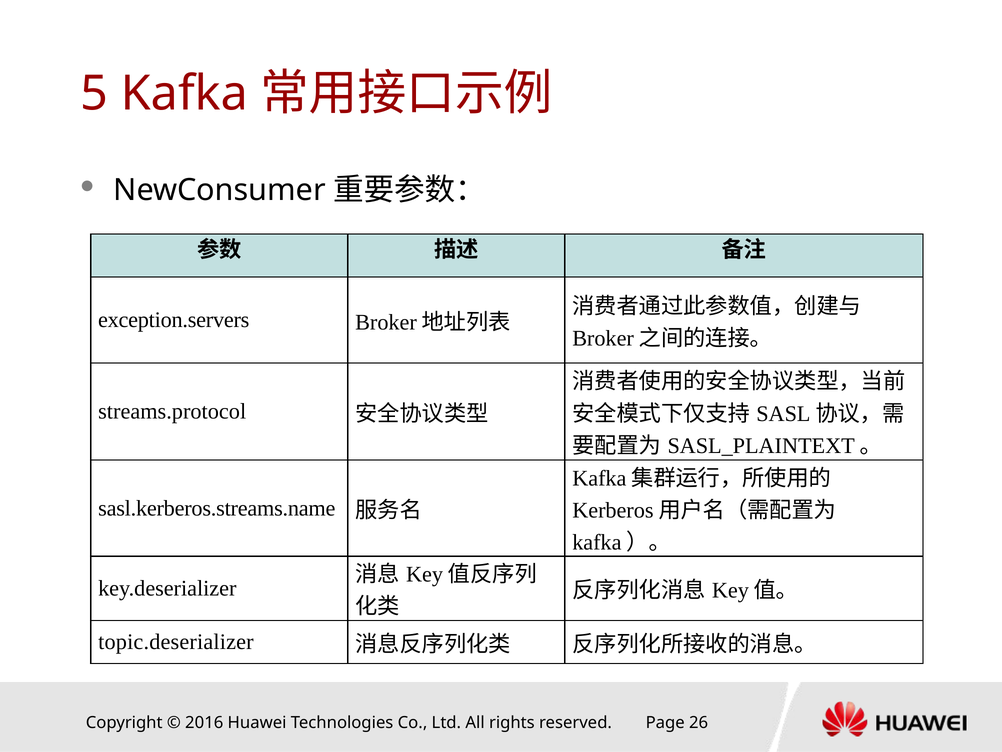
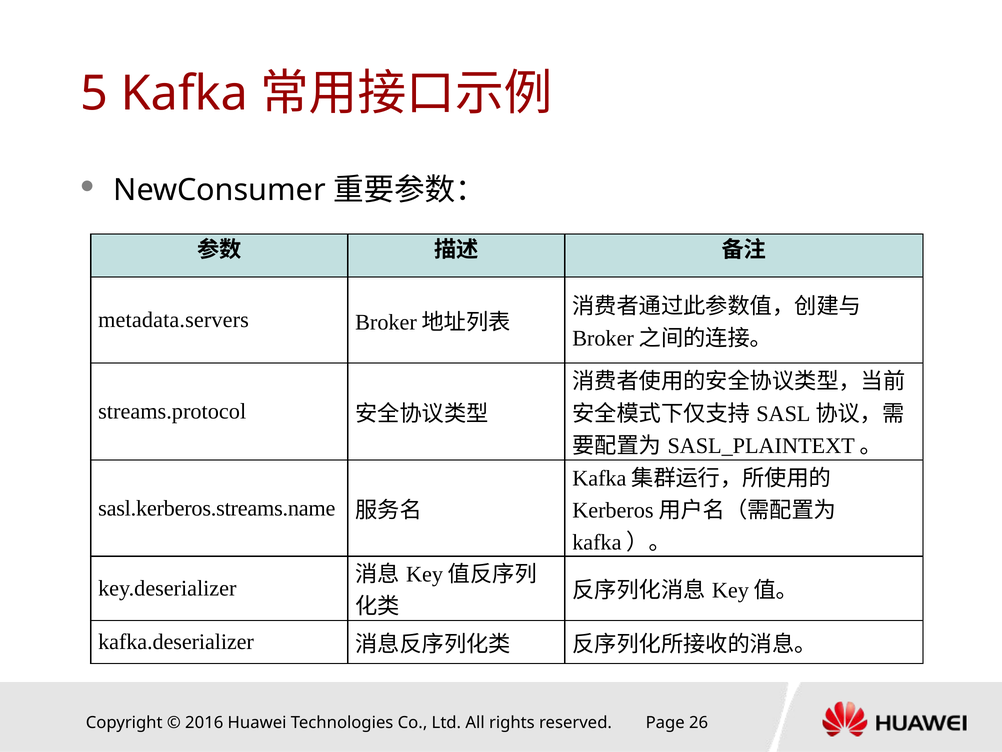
exception.servers: exception.servers -> metadata.servers
topic.deserializer: topic.deserializer -> kafka.deserializer
